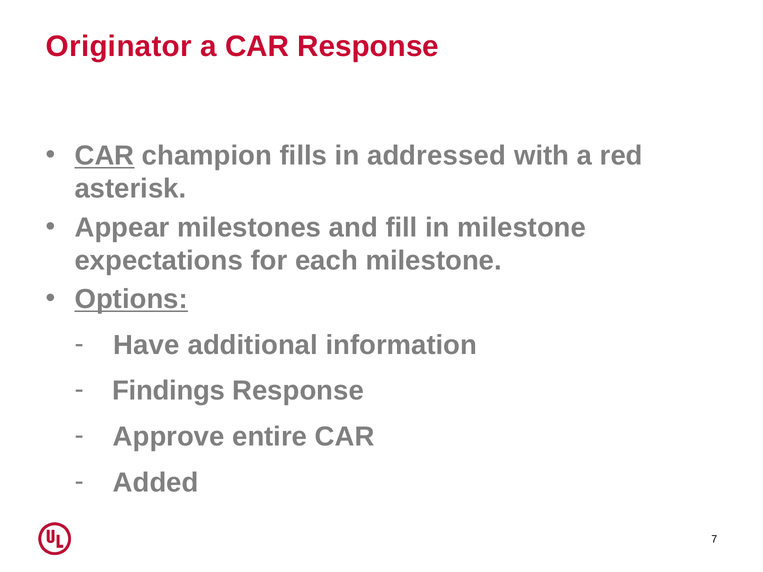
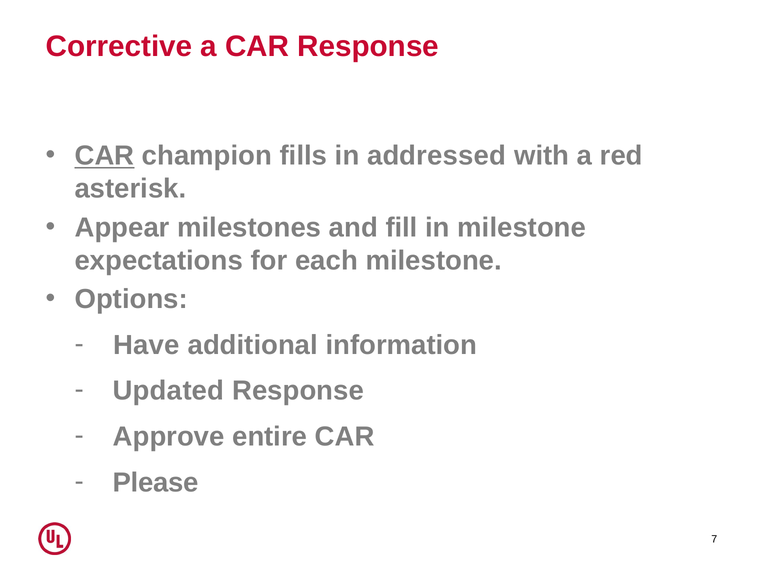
Originator: Originator -> Corrective
Options underline: present -> none
Findings: Findings -> Updated
Added: Added -> Please
